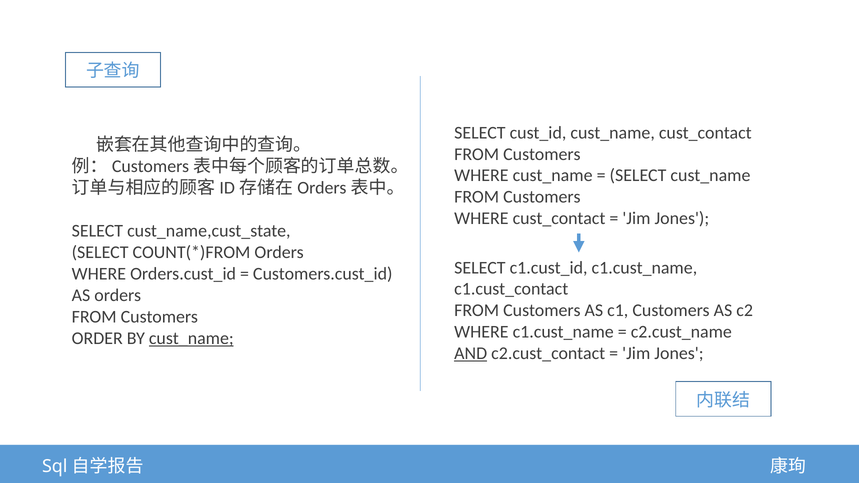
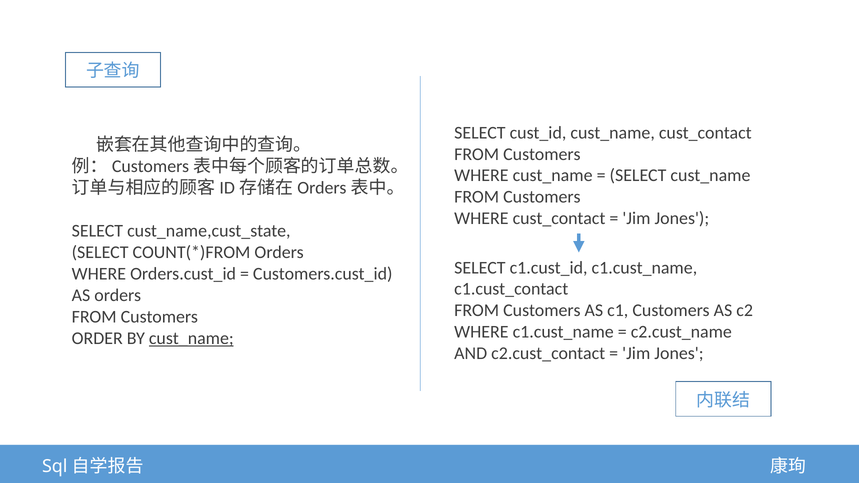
AND underline: present -> none
